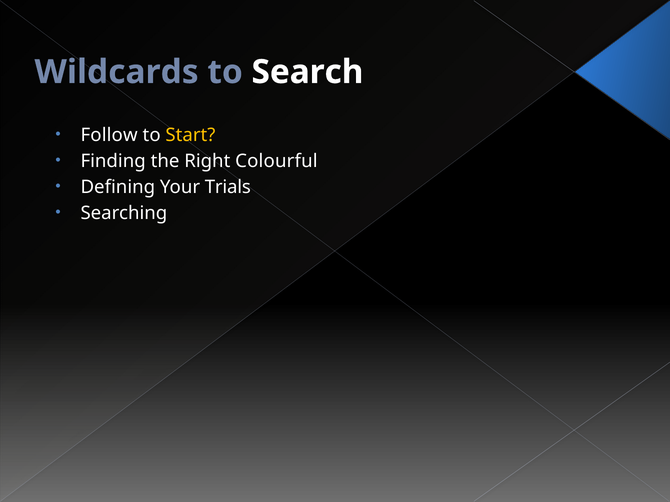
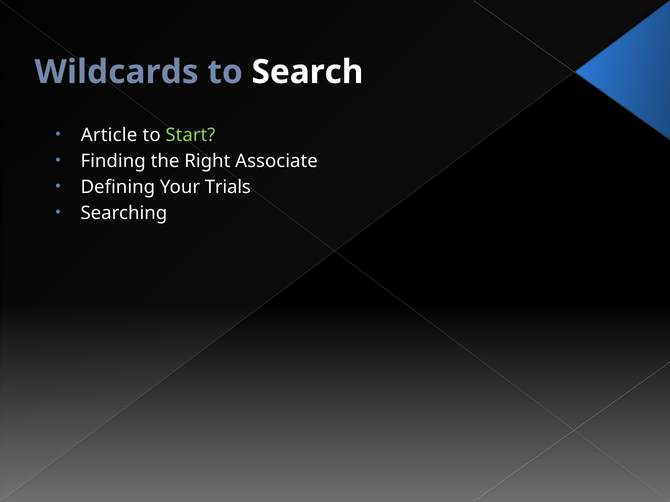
Follow: Follow -> Article
Start colour: yellow -> light green
Colourful: Colourful -> Associate
